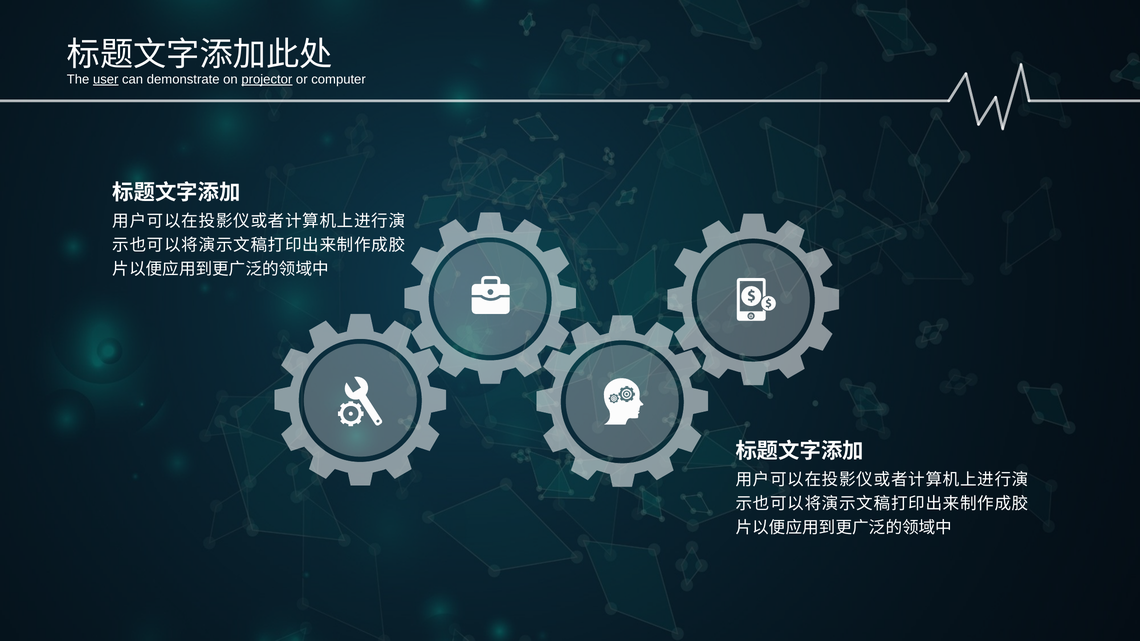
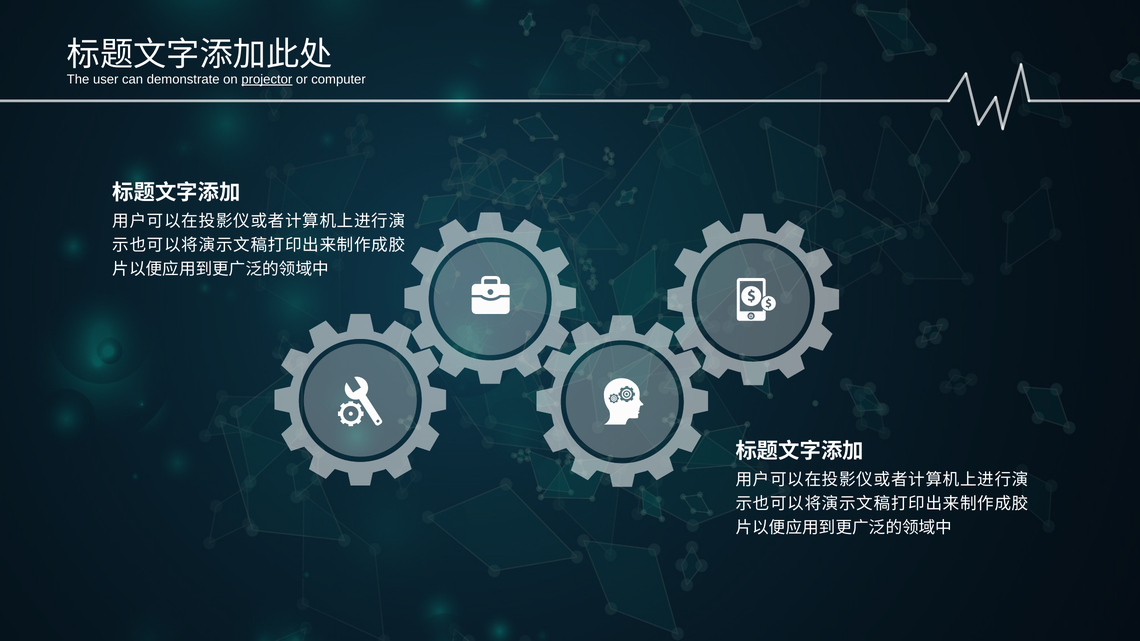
user underline: present -> none
